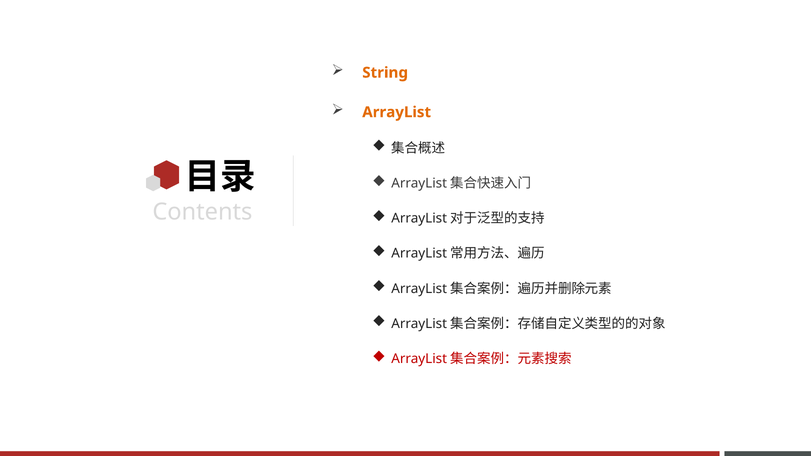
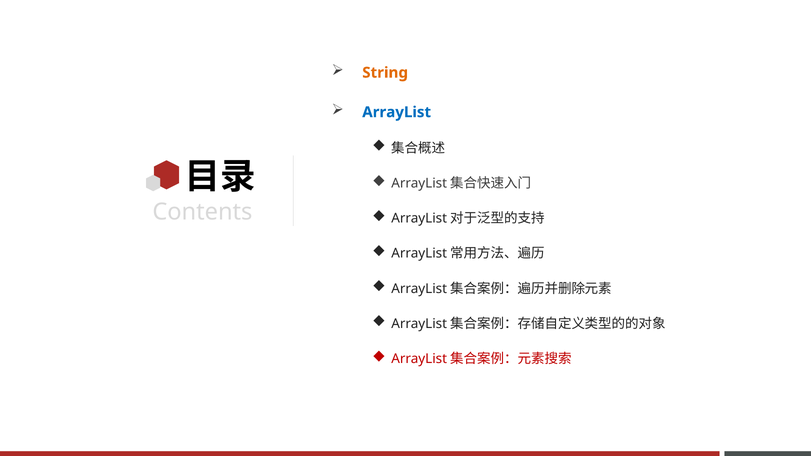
ArrayList colour: orange -> blue
